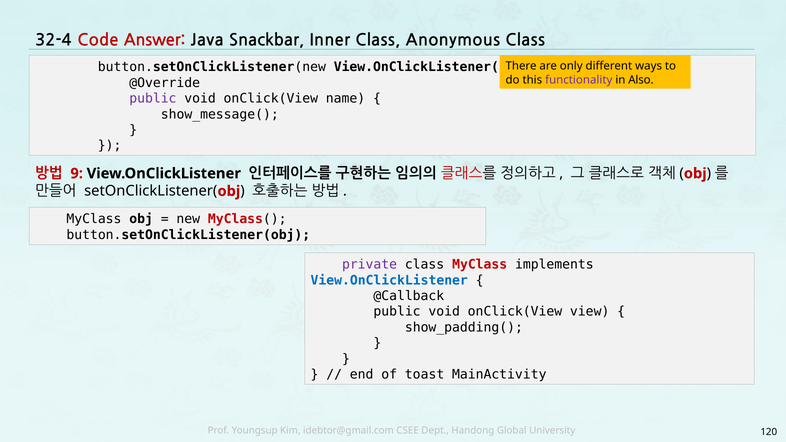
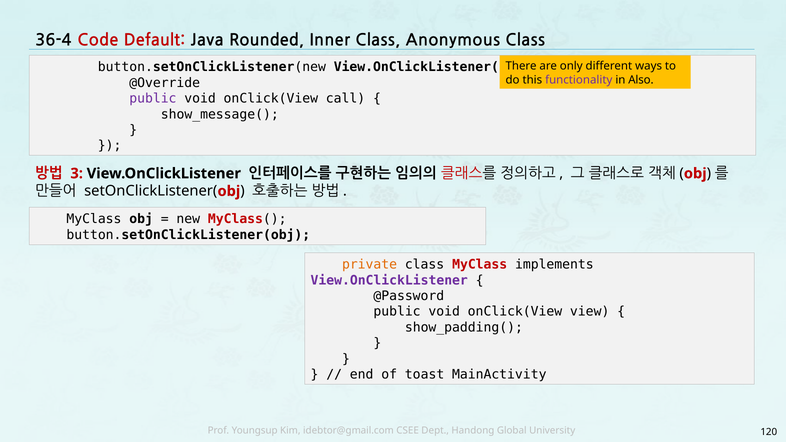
32-4: 32-4 -> 36-4
Answer: Answer -> Default
Snackbar: Snackbar -> Rounded
name: name -> call
9: 9 -> 3
private colour: purple -> orange
View.OnClickListener at (389, 280) colour: blue -> purple
@Callback: @Callback -> @Password
